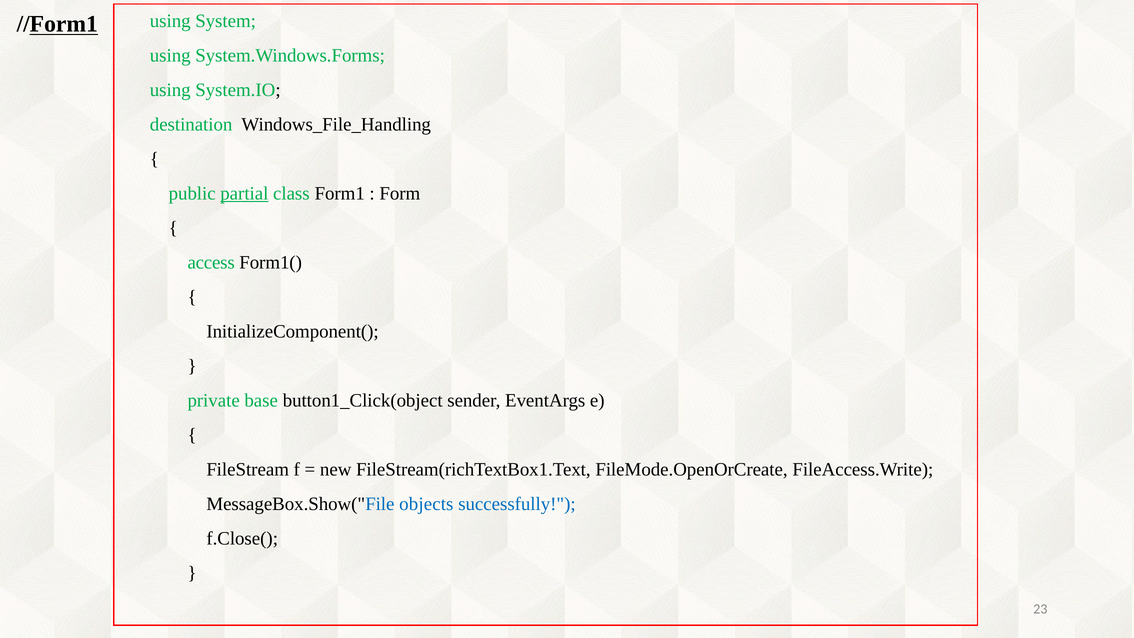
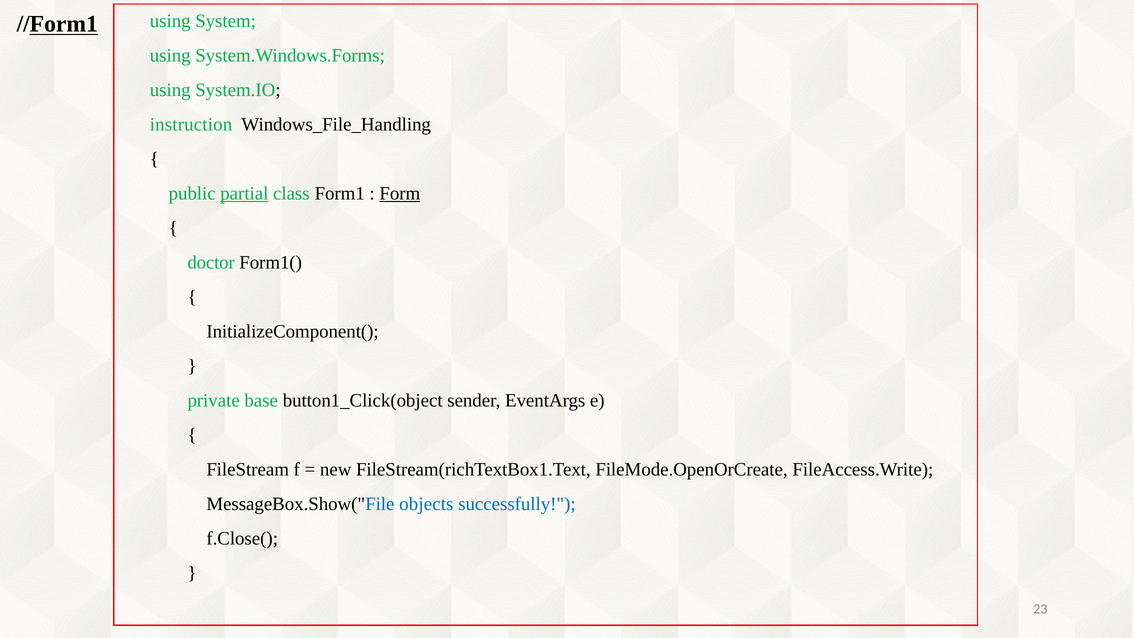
destination: destination -> instruction
Form underline: none -> present
access: access -> doctor
